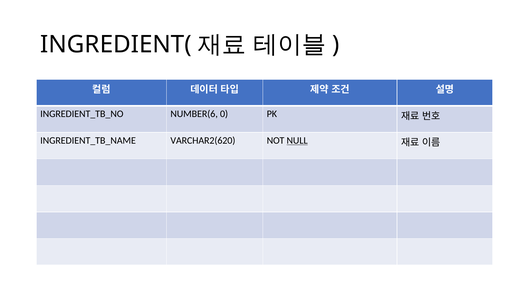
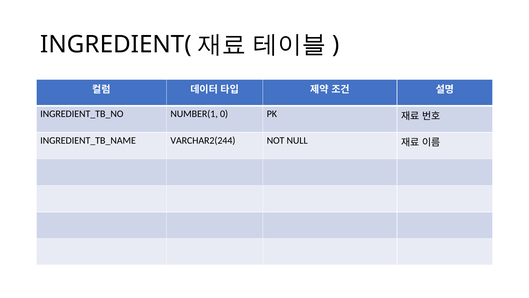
NUMBER(6: NUMBER(6 -> NUMBER(1
VARCHAR2(620: VARCHAR2(620 -> VARCHAR2(244
NULL underline: present -> none
